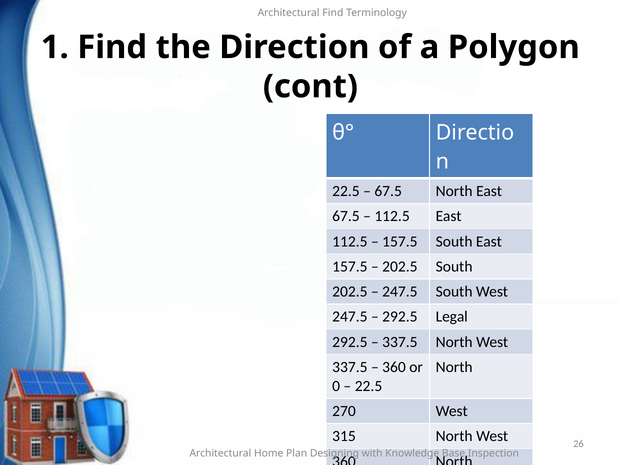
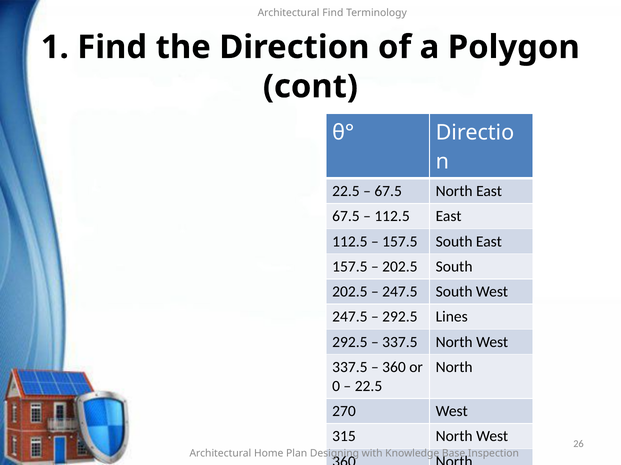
Legal: Legal -> Lines
